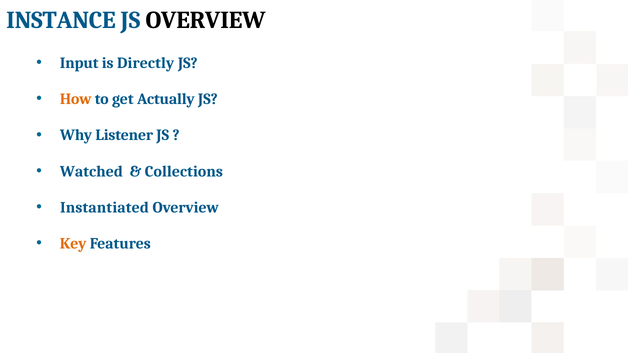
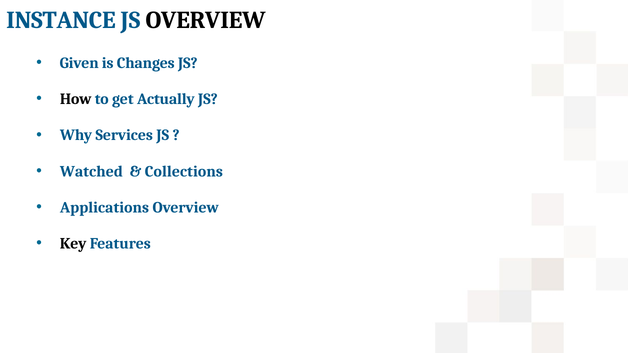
Input: Input -> Given
Directly: Directly -> Changes
How colour: orange -> black
Listener: Listener -> Services
Instantiated: Instantiated -> Applications
Key colour: orange -> black
